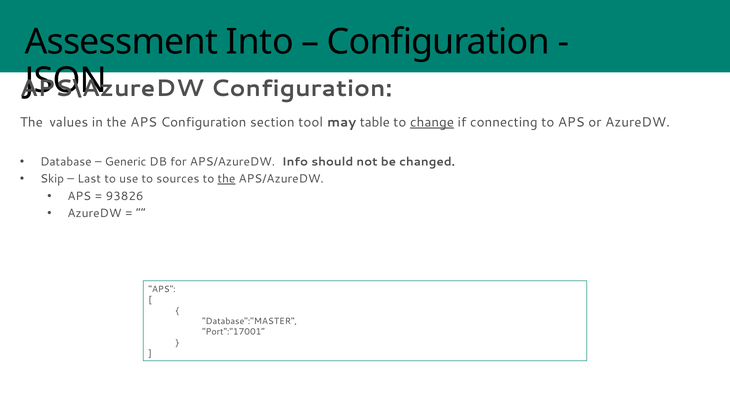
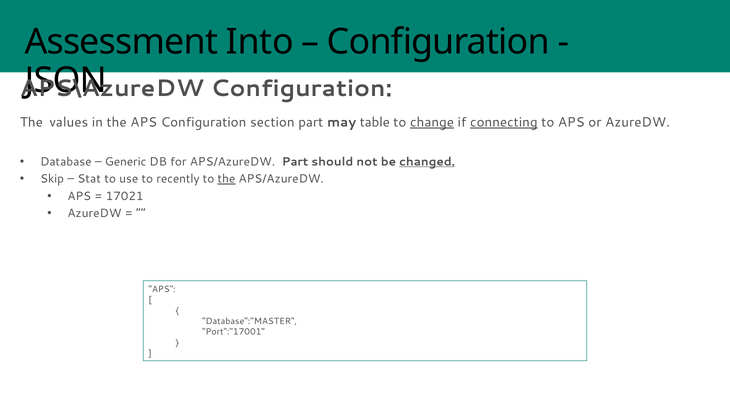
section tool: tool -> part
connecting underline: none -> present
APS/AzureDW Info: Info -> Part
changed underline: none -> present
Last: Last -> Stat
sources: sources -> recently
93826: 93826 -> 17021
